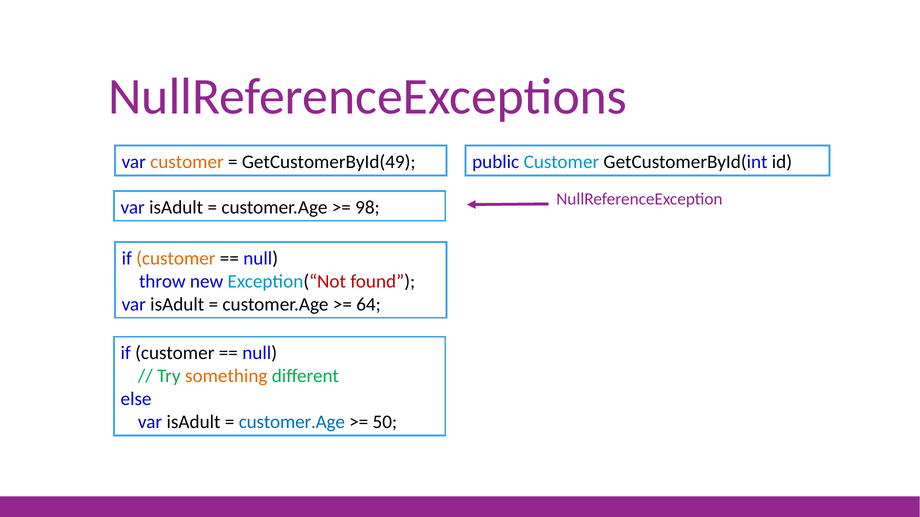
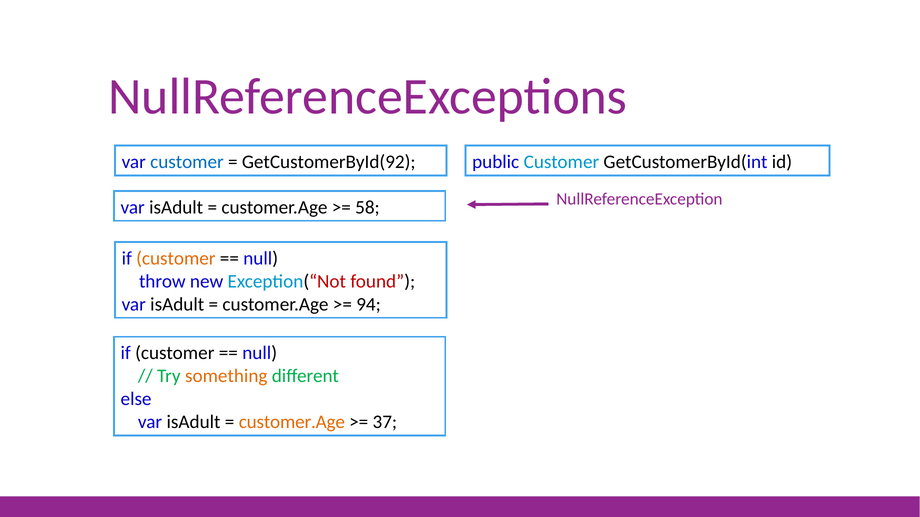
customer at (187, 162) colour: orange -> blue
GetCustomerById(49: GetCustomerById(49 -> GetCustomerById(92
98: 98 -> 58
64: 64 -> 94
customer.Age at (292, 422) colour: blue -> orange
50: 50 -> 37
